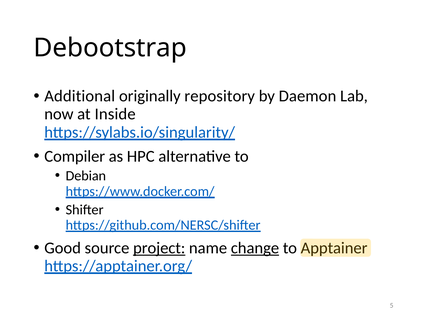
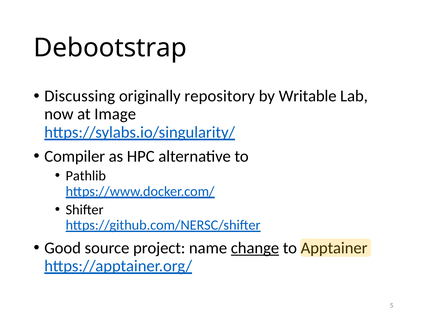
Additional: Additional -> Discussing
Daemon: Daemon -> Writable
Inside: Inside -> Image
Debian: Debian -> Pathlib
project underline: present -> none
